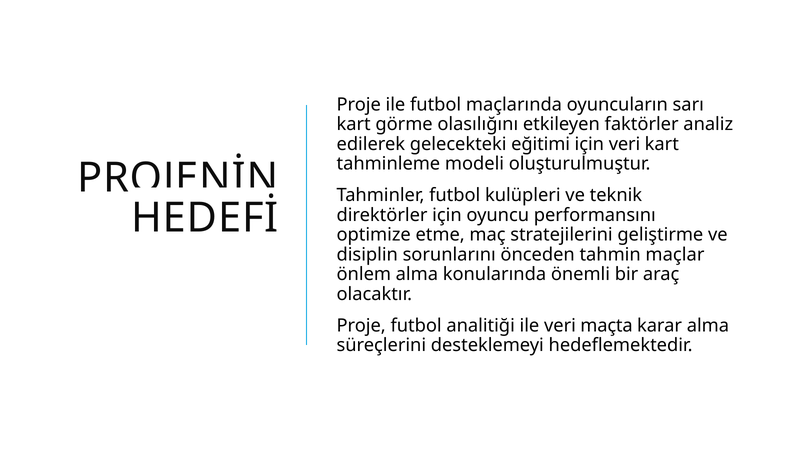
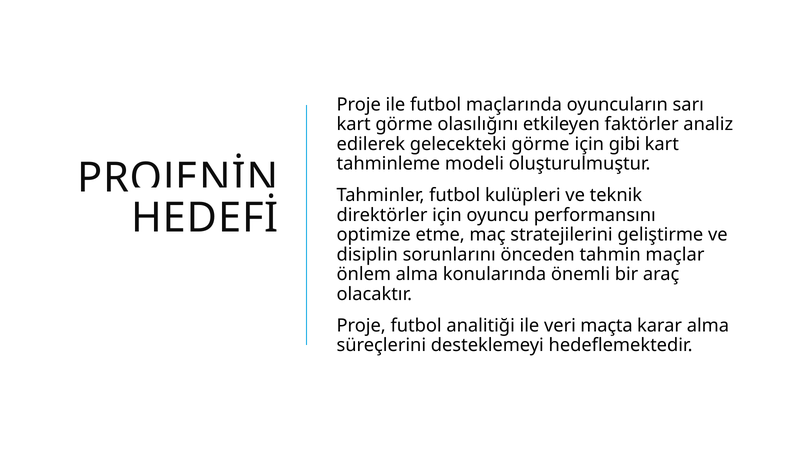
gelecekteki eğitimi: eğitimi -> görme
için veri: veri -> gibi
